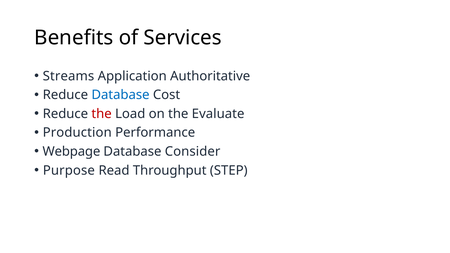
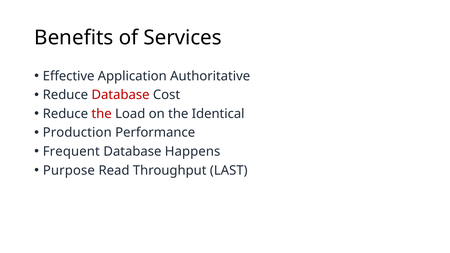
Streams: Streams -> Effective
Database at (121, 95) colour: blue -> red
Evaluate: Evaluate -> Identical
Webpage: Webpage -> Frequent
Consider: Consider -> Happens
STEP: STEP -> LAST
